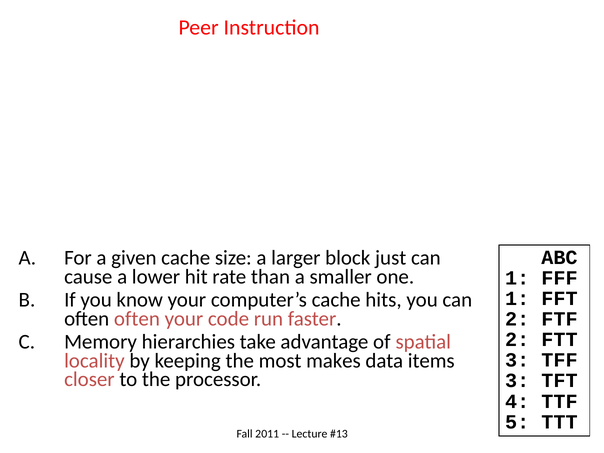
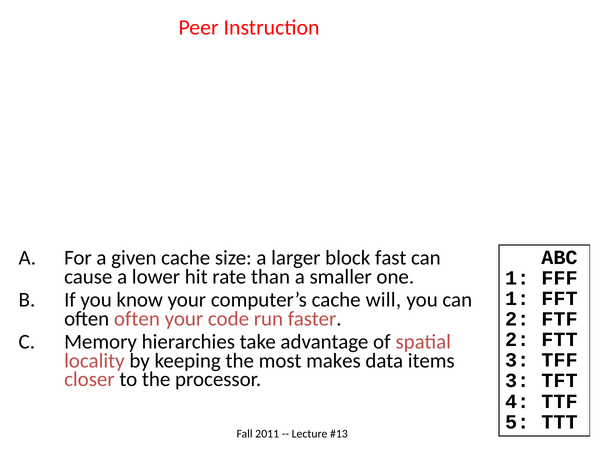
just: just -> fast
hits: hits -> will
